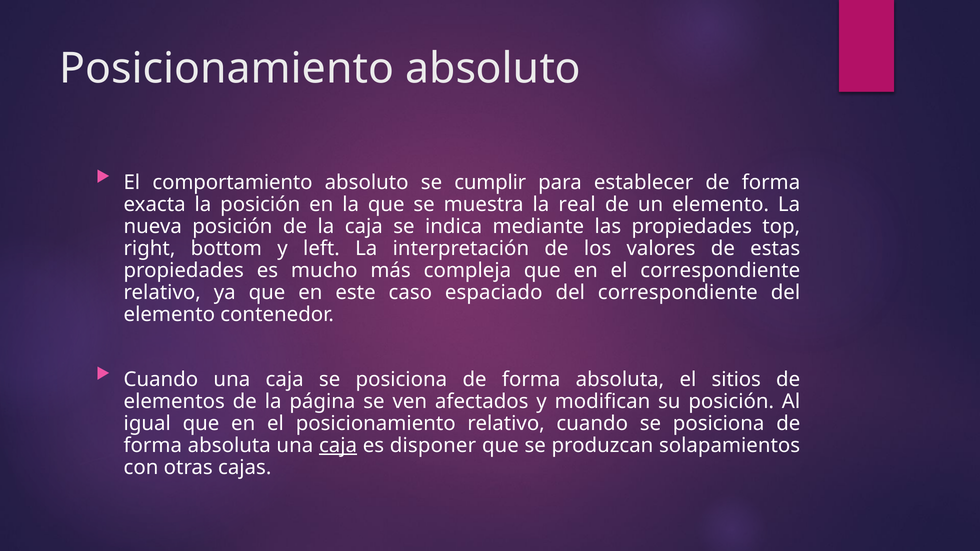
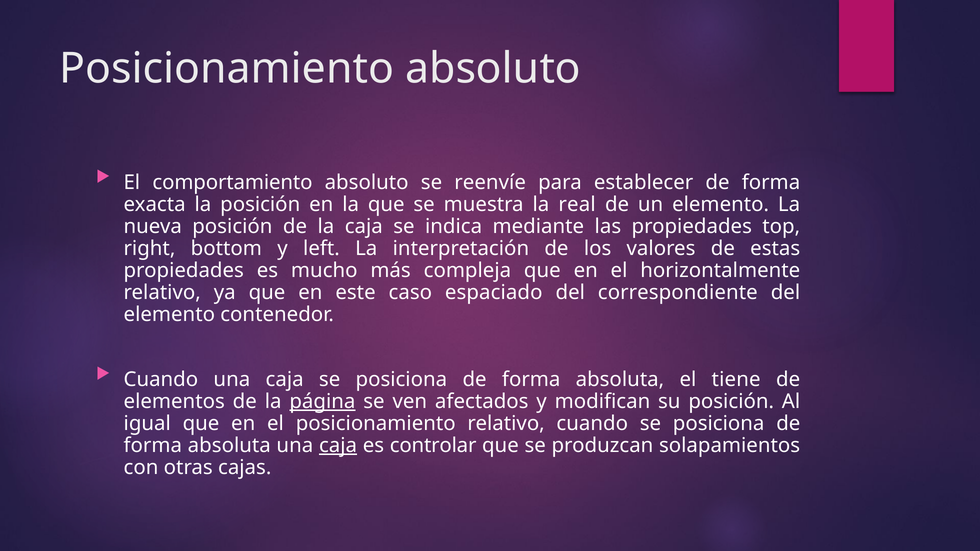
cumplir: cumplir -> reenvíe
el correspondiente: correspondiente -> horizontalmente
sitios: sitios -> tiene
página underline: none -> present
disponer: disponer -> controlar
